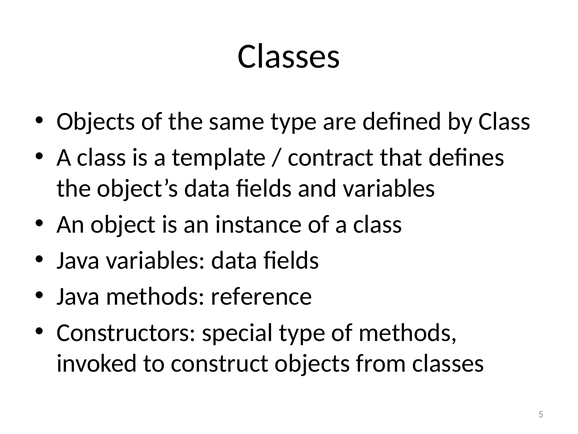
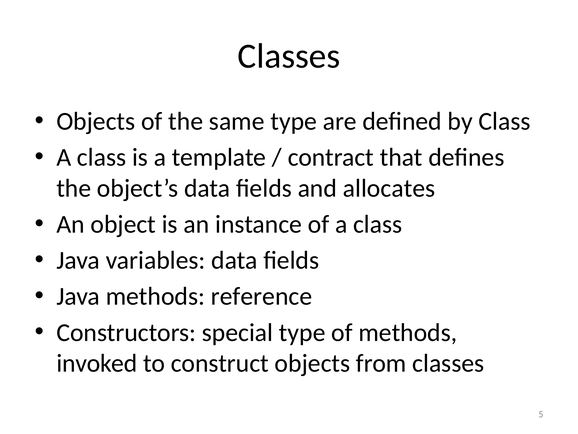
and variables: variables -> allocates
